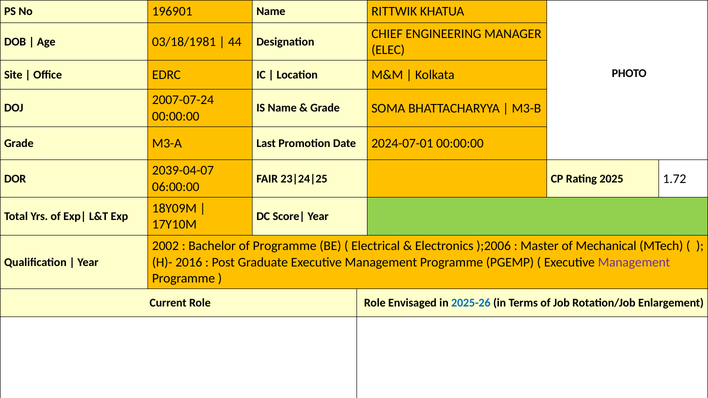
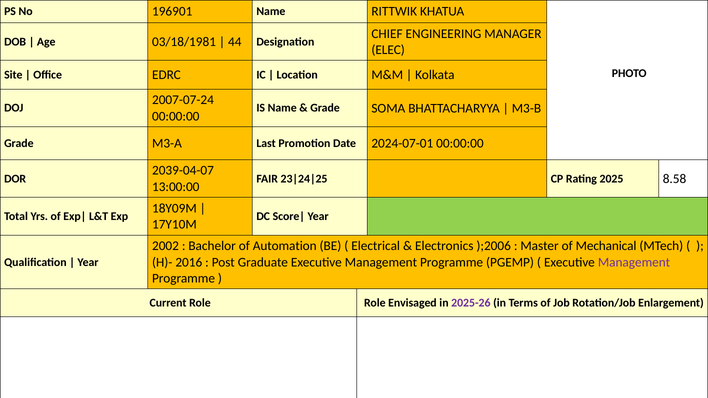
1.72: 1.72 -> 8.58
06:00:00: 06:00:00 -> 13:00:00
of Programme: Programme -> Automation
2025-26 colour: blue -> purple
